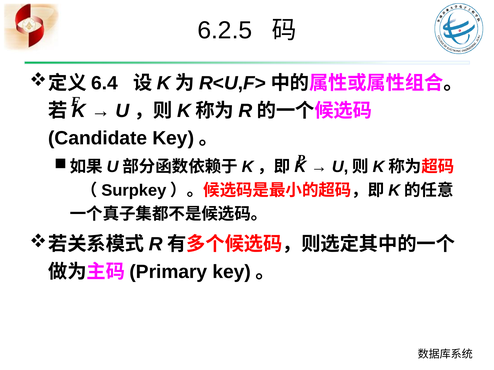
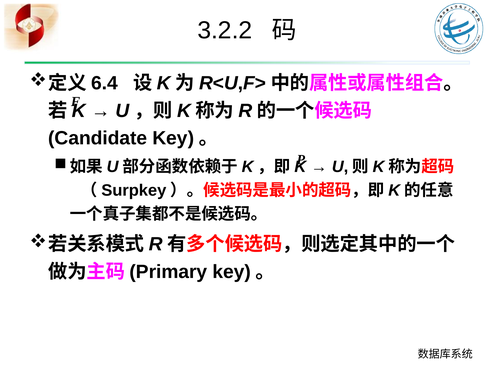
6.2.5: 6.2.5 -> 3.2.2
